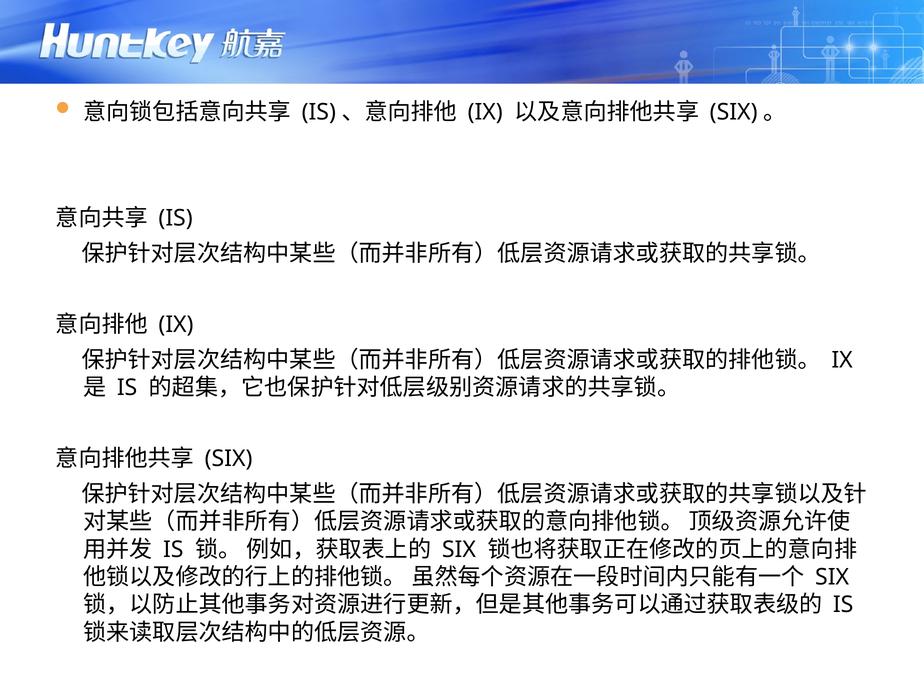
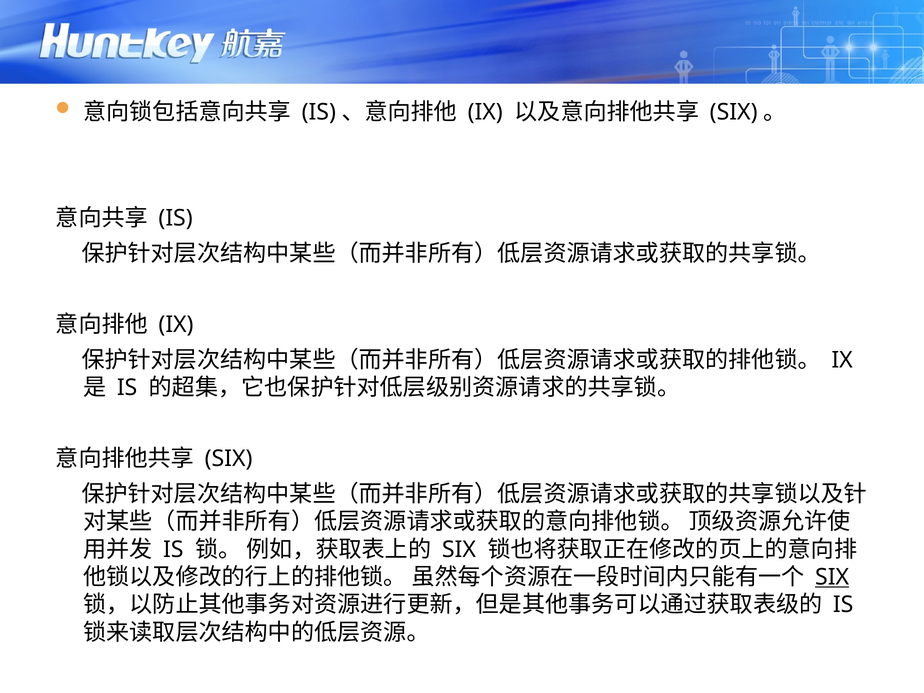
SIX at (832, 577) underline: none -> present
